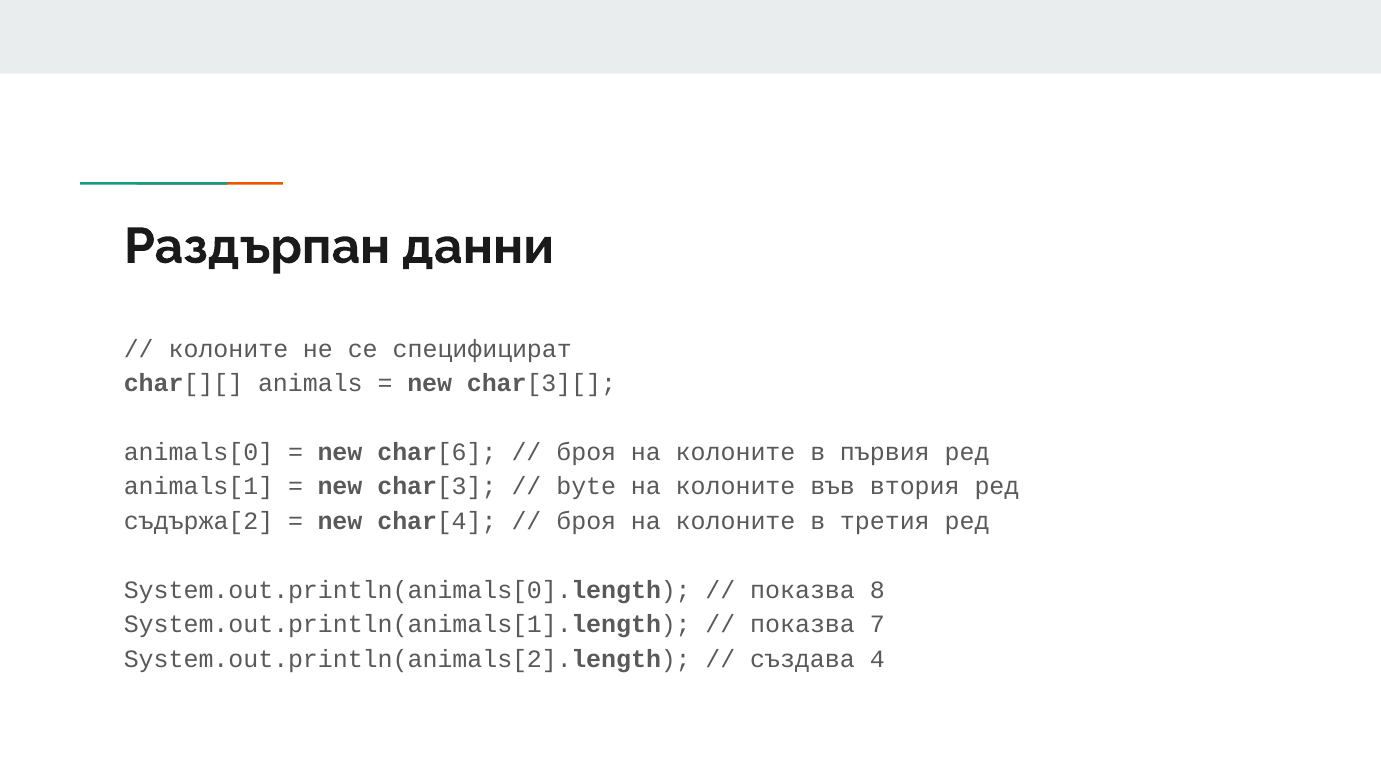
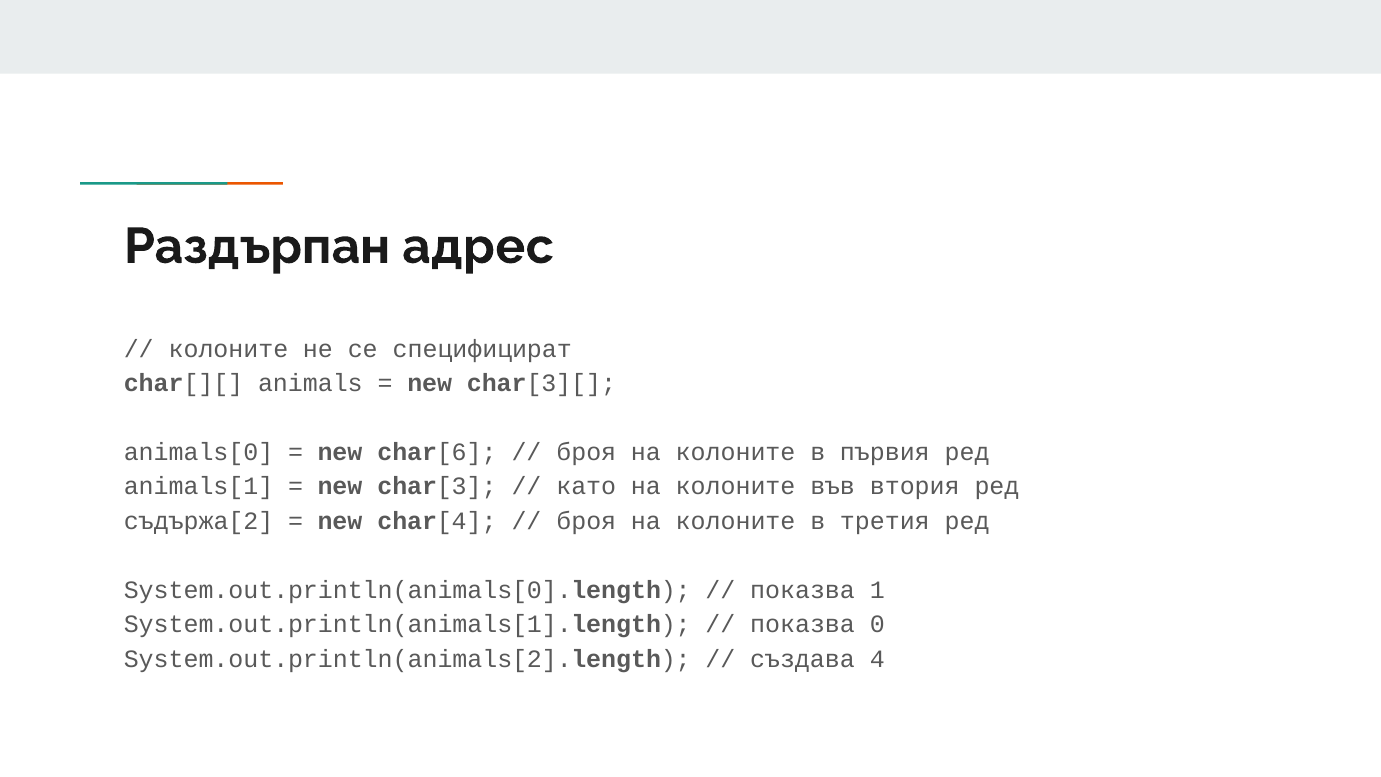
данни: данни -> адрес
byte: byte -> като
8: 8 -> 1
7: 7 -> 0
